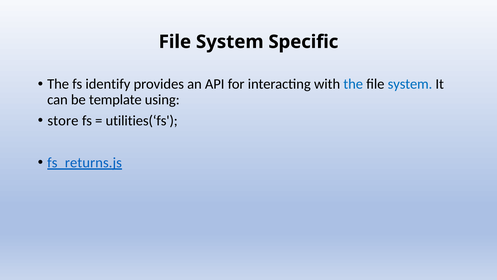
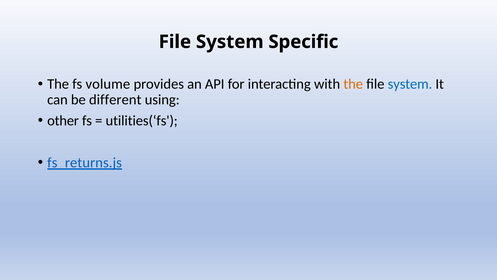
identify: identify -> volume
the at (353, 84) colour: blue -> orange
template: template -> different
store: store -> other
